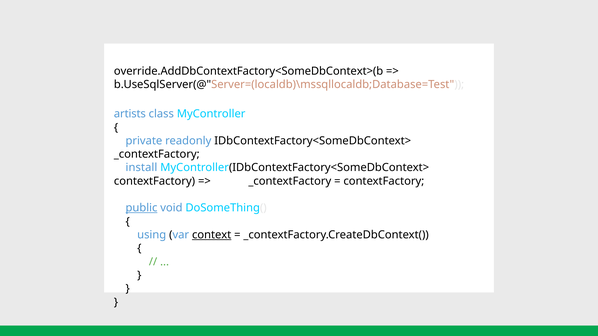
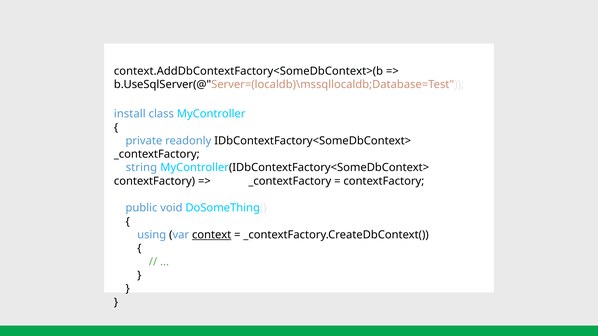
override.AddDbContextFactory<SomeDbContext>(b: override.AddDbContextFactory<SomeDbContext>(b -> context.AddDbContextFactory<SomeDbContext>(b
artists: artists -> install
install: install -> string
public underline: present -> none
